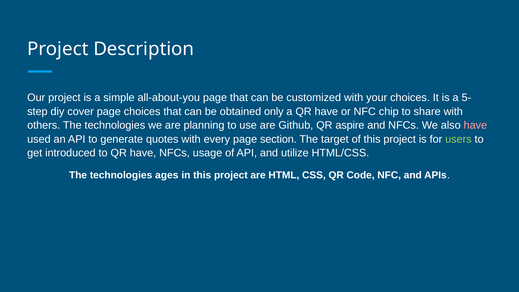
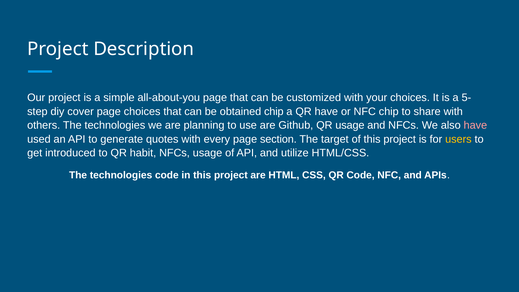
obtained only: only -> chip
QR aspire: aspire -> usage
users colour: light green -> yellow
to QR have: have -> habit
technologies ages: ages -> code
